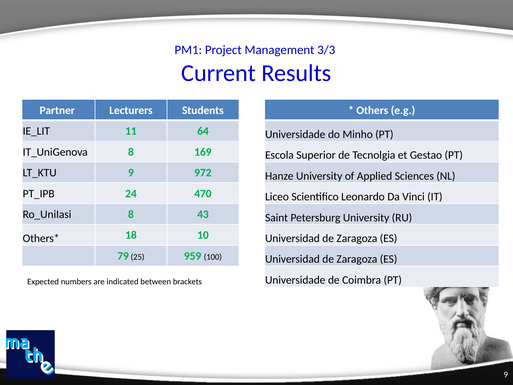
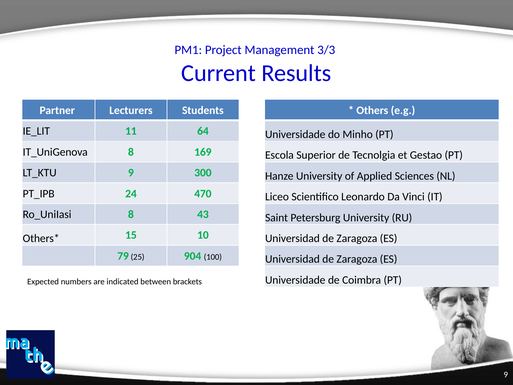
972: 972 -> 300
18: 18 -> 15
959: 959 -> 904
